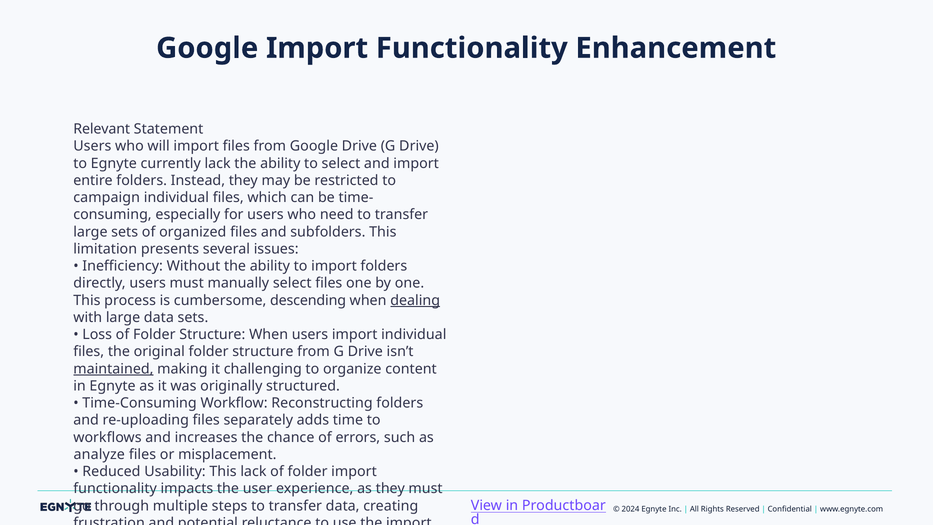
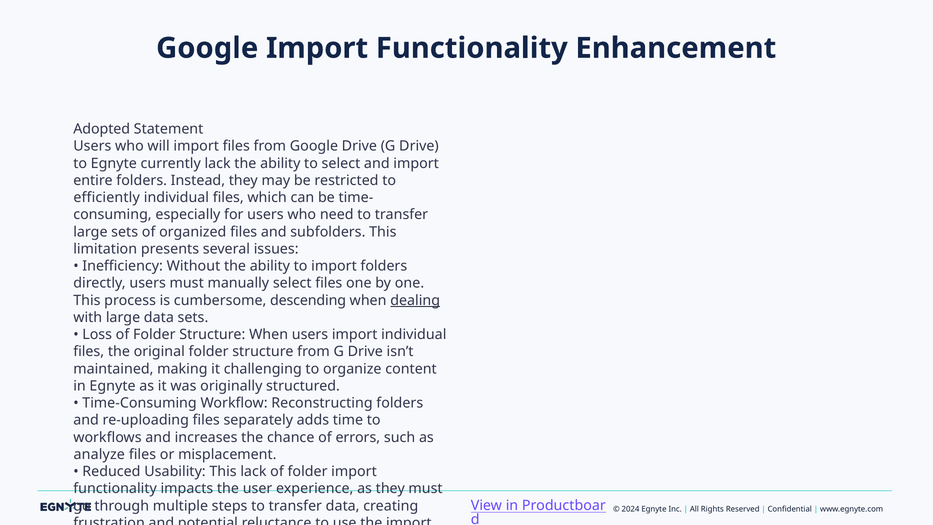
Relevant: Relevant -> Adopted
campaign: campaign -> efficiently
maintained underline: present -> none
